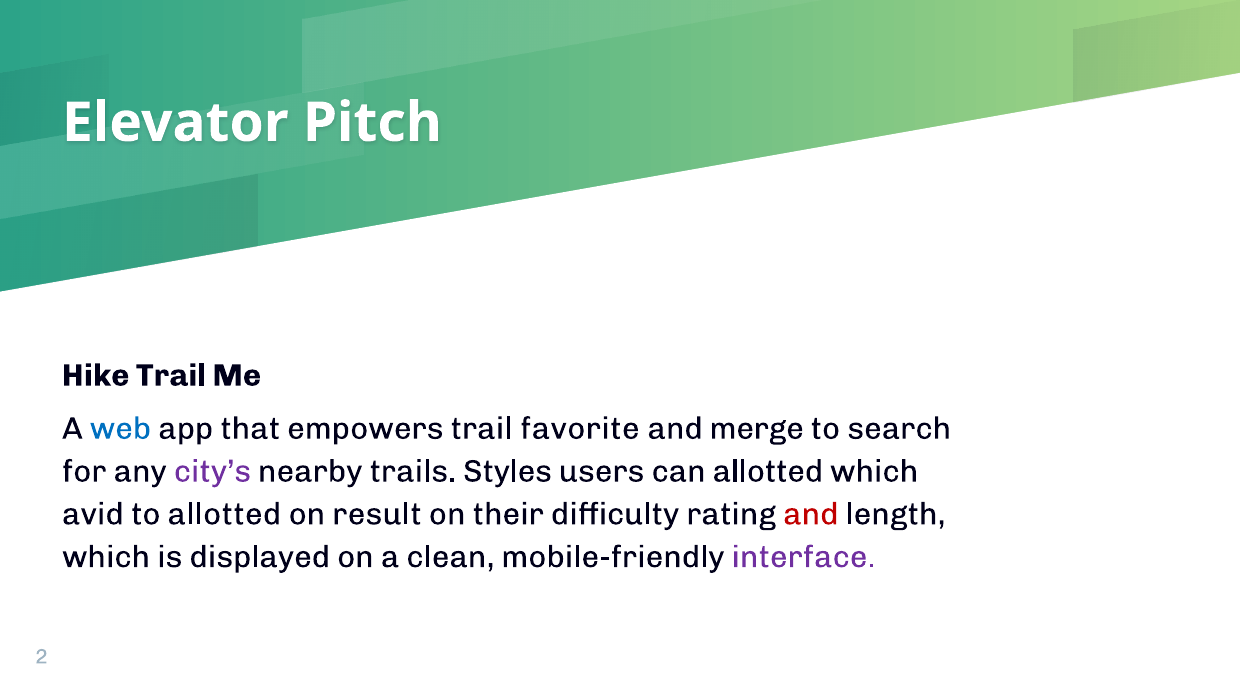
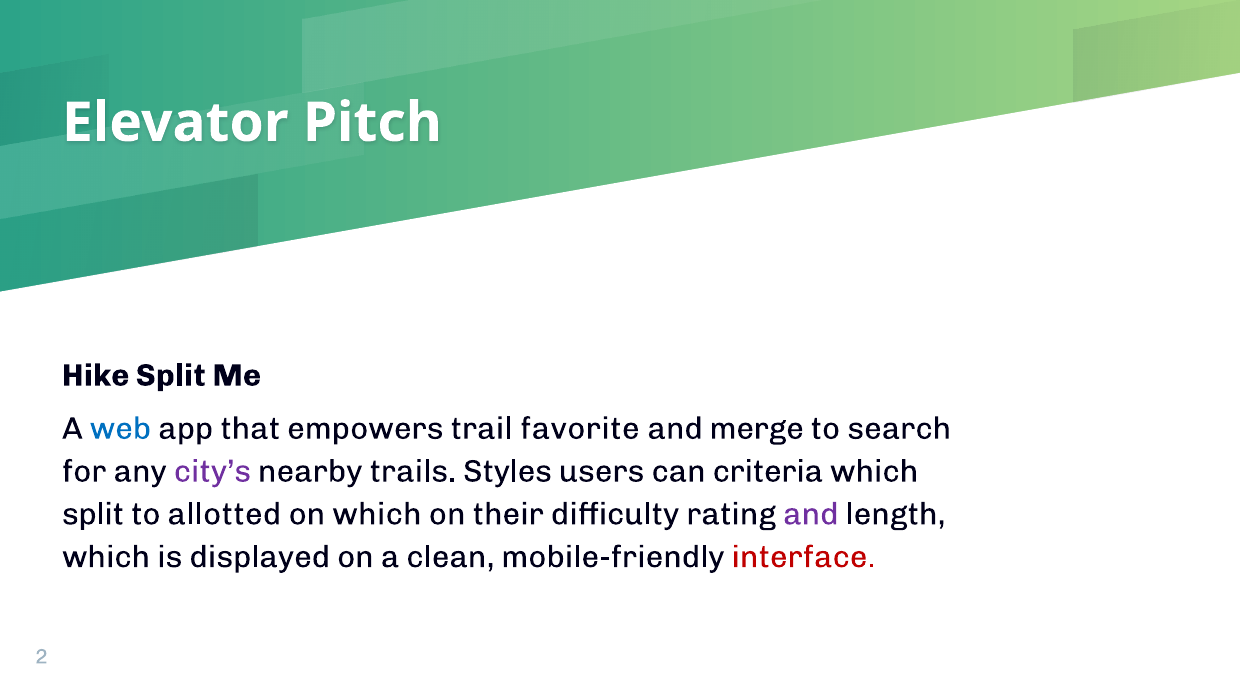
Hike Trail: Trail -> Split
can allotted: allotted -> criteria
avid at (93, 514): avid -> split
on result: result -> which
and at (811, 514) colour: red -> purple
interface colour: purple -> red
